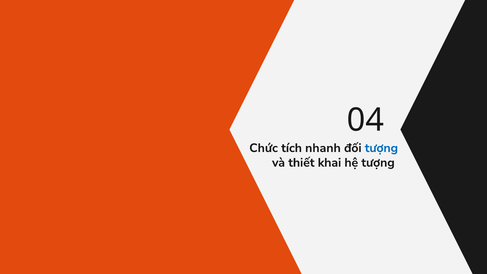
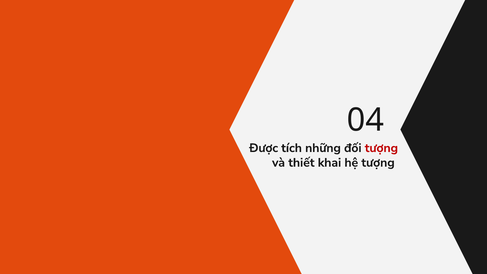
Chức: Chức -> Được
nhanh: nhanh -> những
tượng at (381, 148) colour: blue -> red
